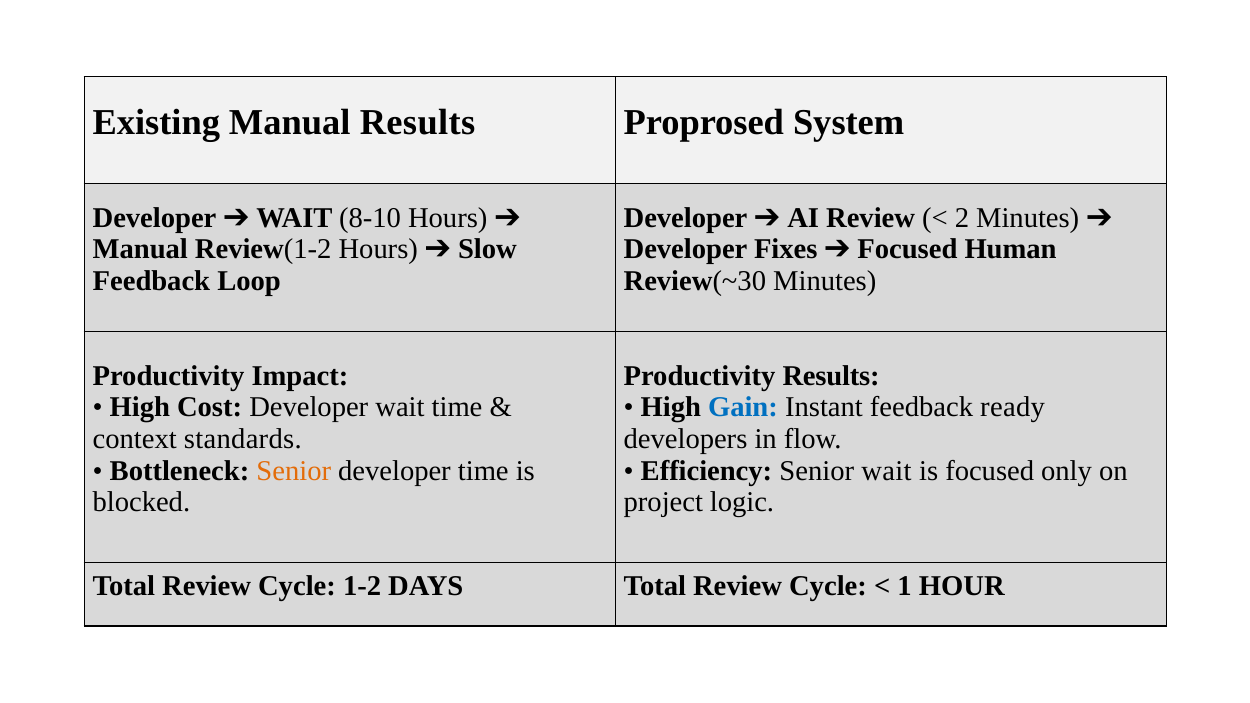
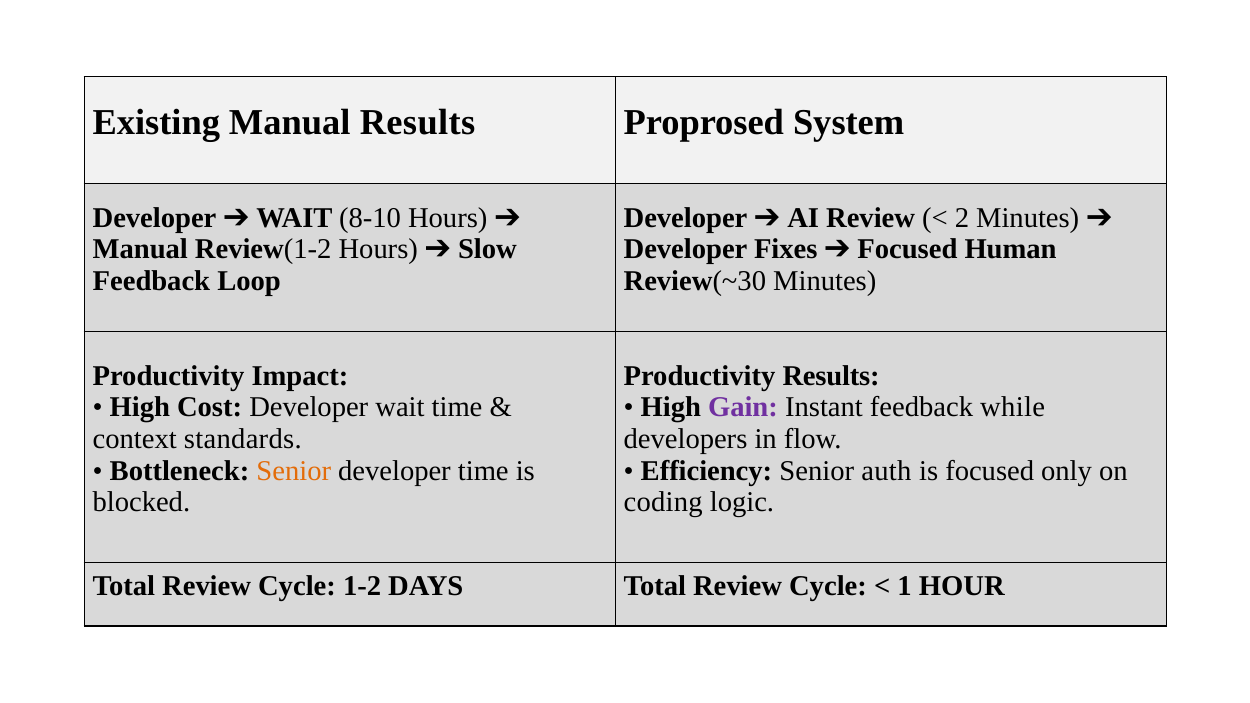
Gain colour: blue -> purple
ready: ready -> while
Senior wait: wait -> auth
project: project -> coding
